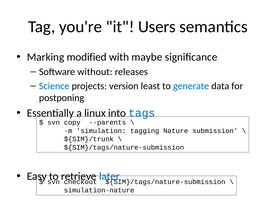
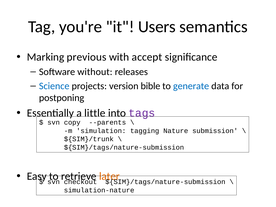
modified: modified -> previous
maybe: maybe -> accept
least: least -> bible
linux: linux -> little
tags colour: blue -> purple
later colour: blue -> orange
